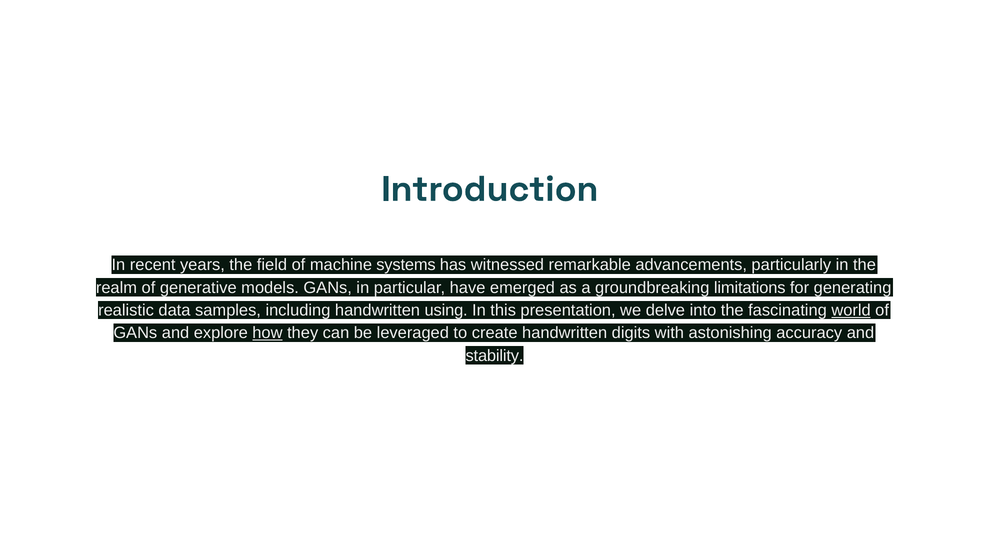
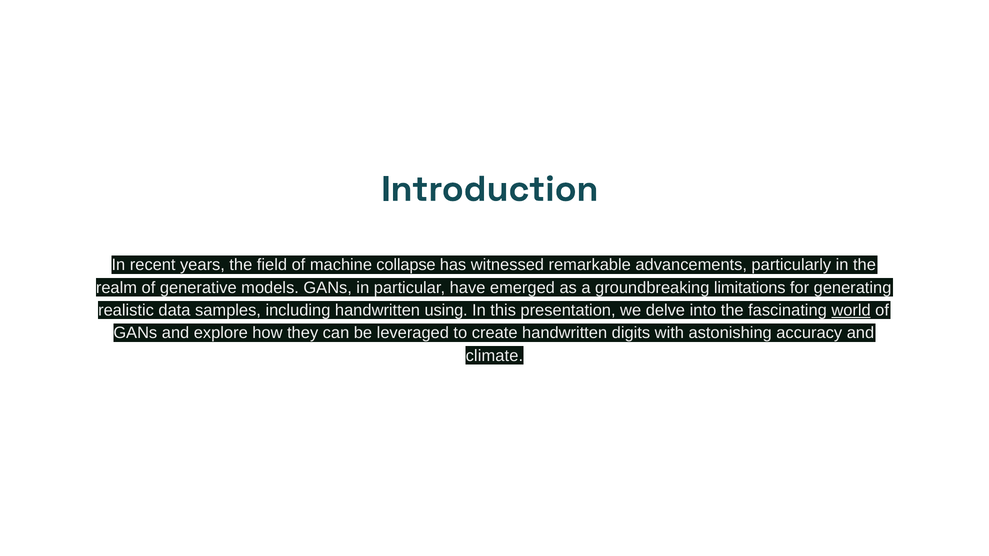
systems: systems -> collapse
how underline: present -> none
stability: stability -> climate
